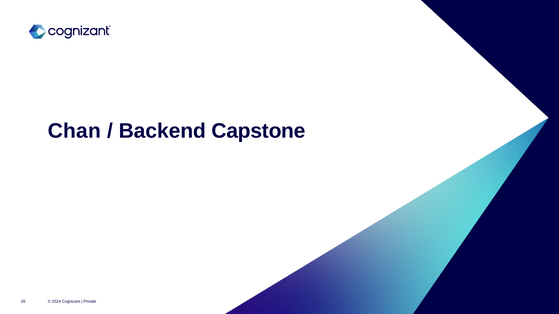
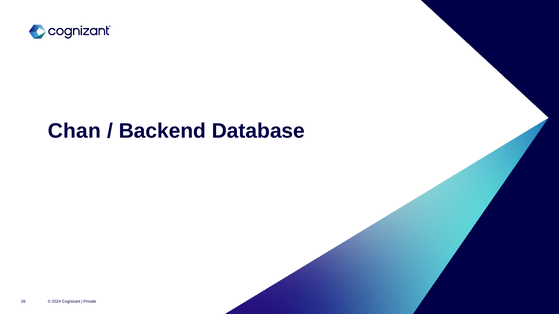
Capstone: Capstone -> Database
